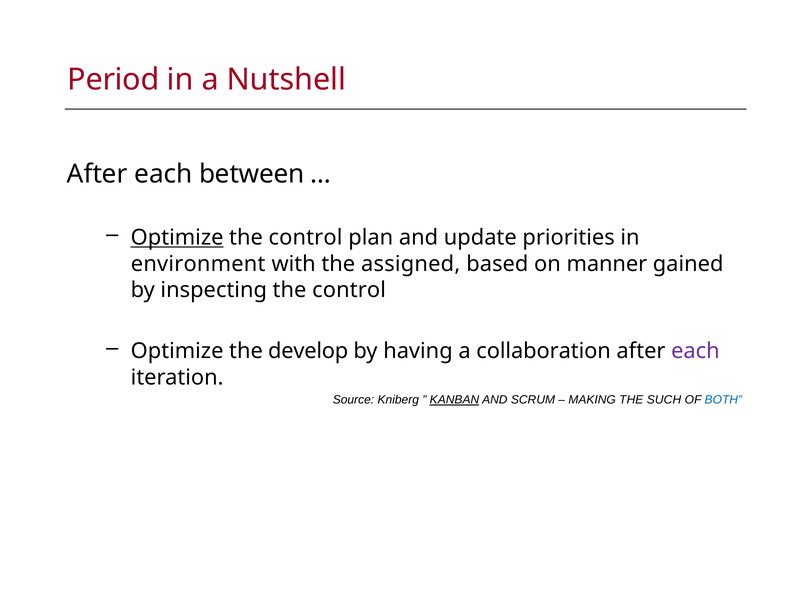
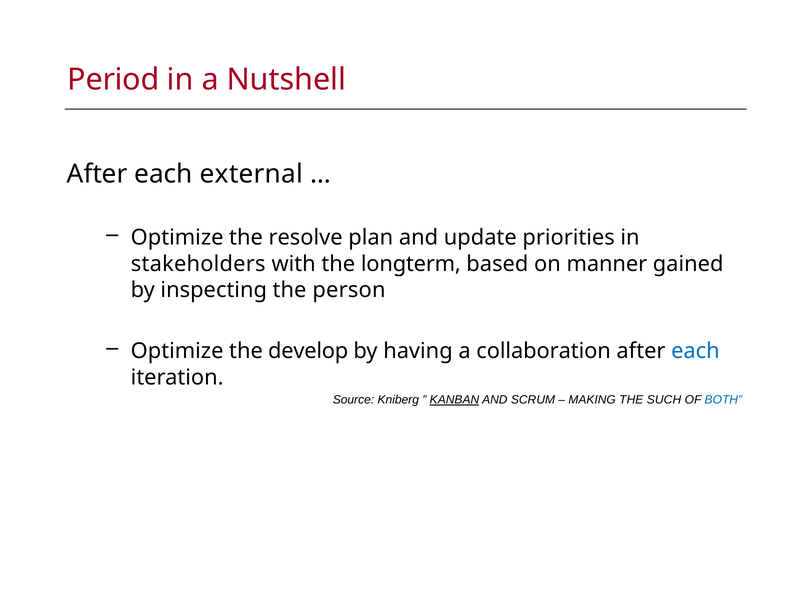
between: between -> external
Optimize at (177, 237) underline: present -> none
control at (305, 237): control -> resolve
environment: environment -> stakeholders
assigned: assigned -> longterm
inspecting the control: control -> person
each at (695, 351) colour: purple -> blue
